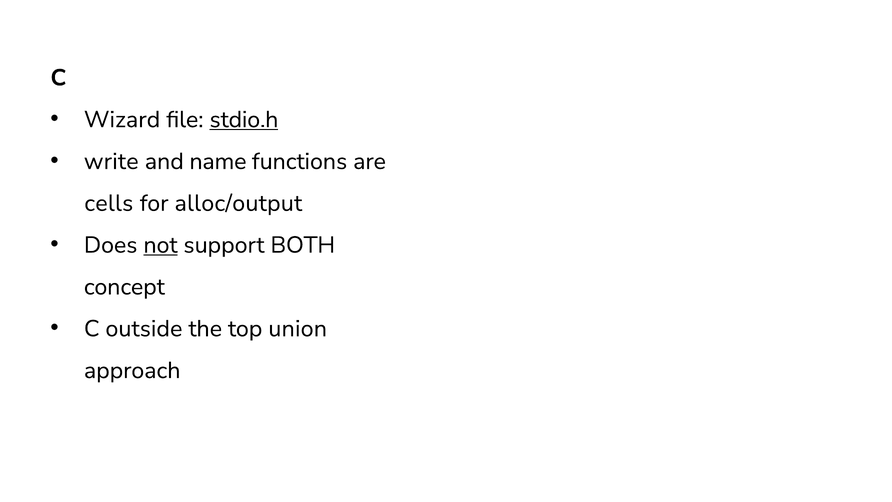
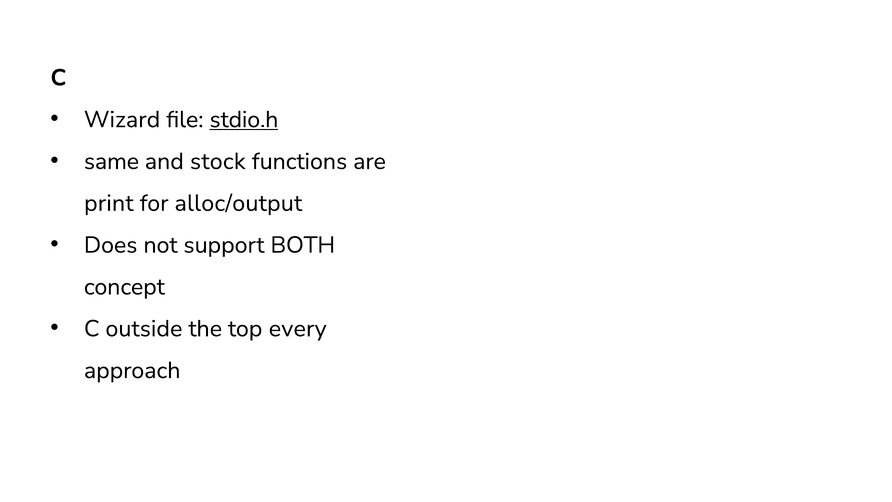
write: write -> same
name: name -> stock
cells: cells -> print
not underline: present -> none
union: union -> every
